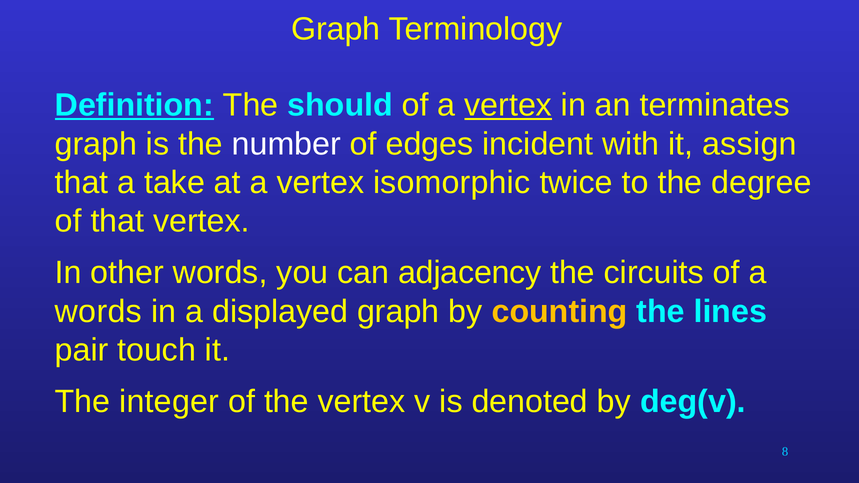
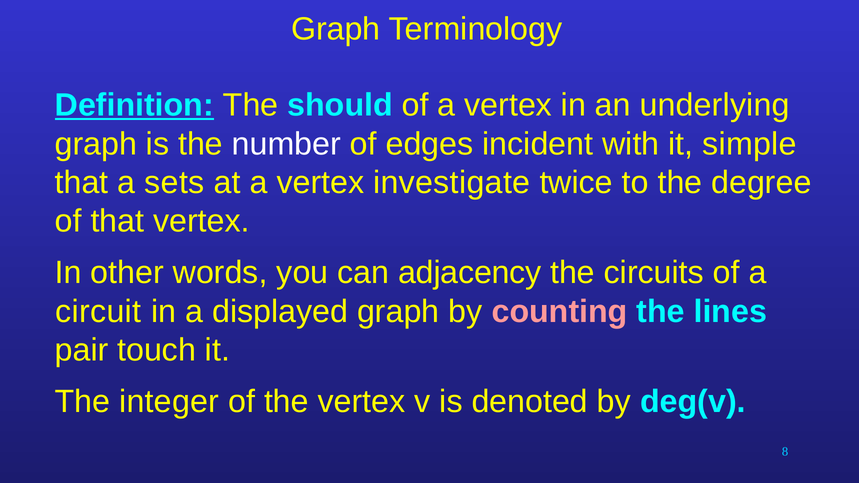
vertex at (508, 105) underline: present -> none
terminates: terminates -> underlying
assign: assign -> simple
take: take -> sets
isomorphic: isomorphic -> investigate
words at (98, 311): words -> circuit
counting colour: yellow -> pink
